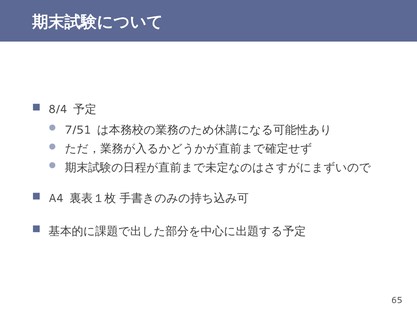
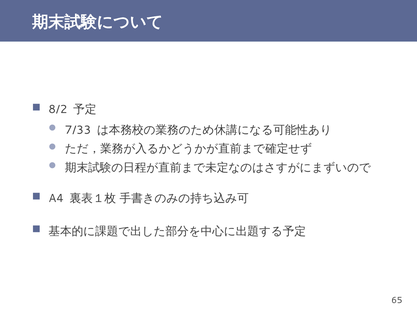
8/4: 8/4 -> 8/2
7/51: 7/51 -> 7/33
